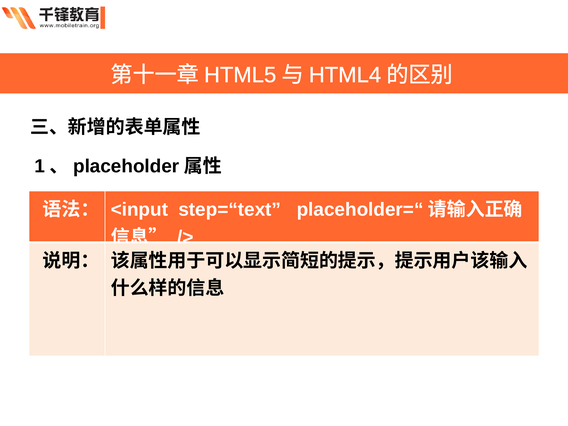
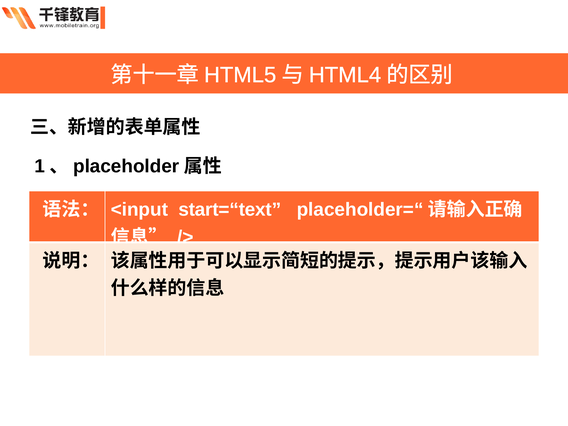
step=“text: step=“text -> start=“text
